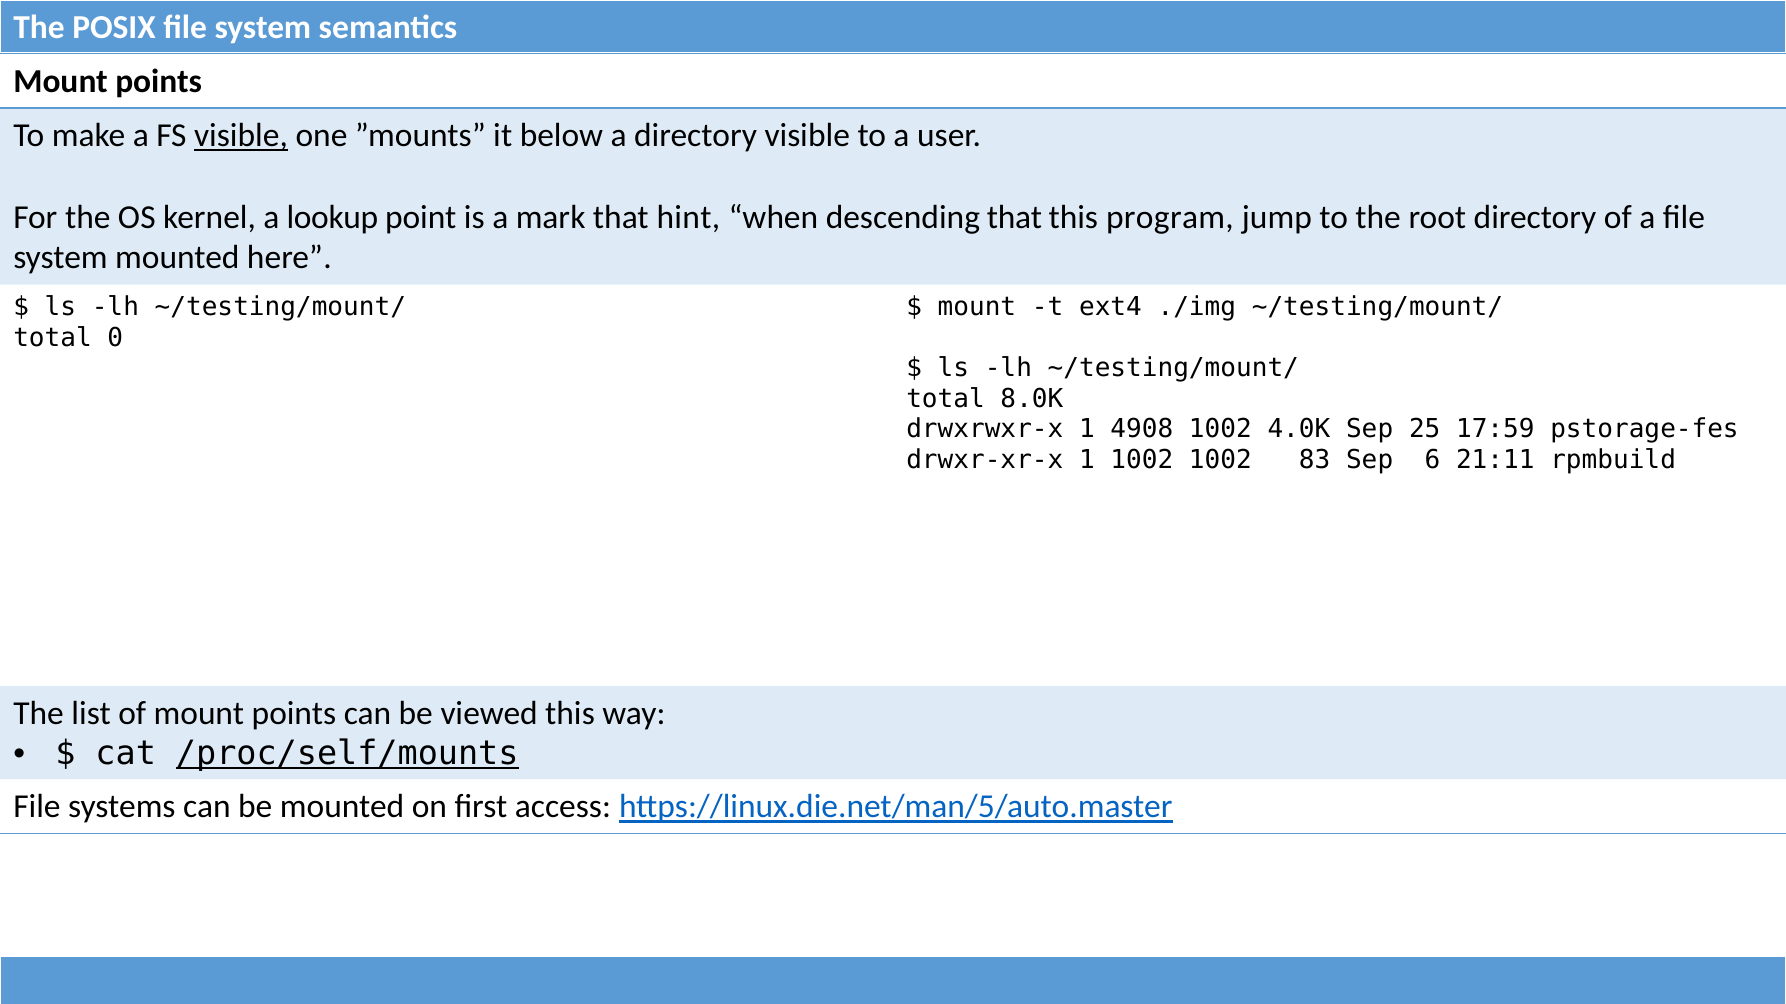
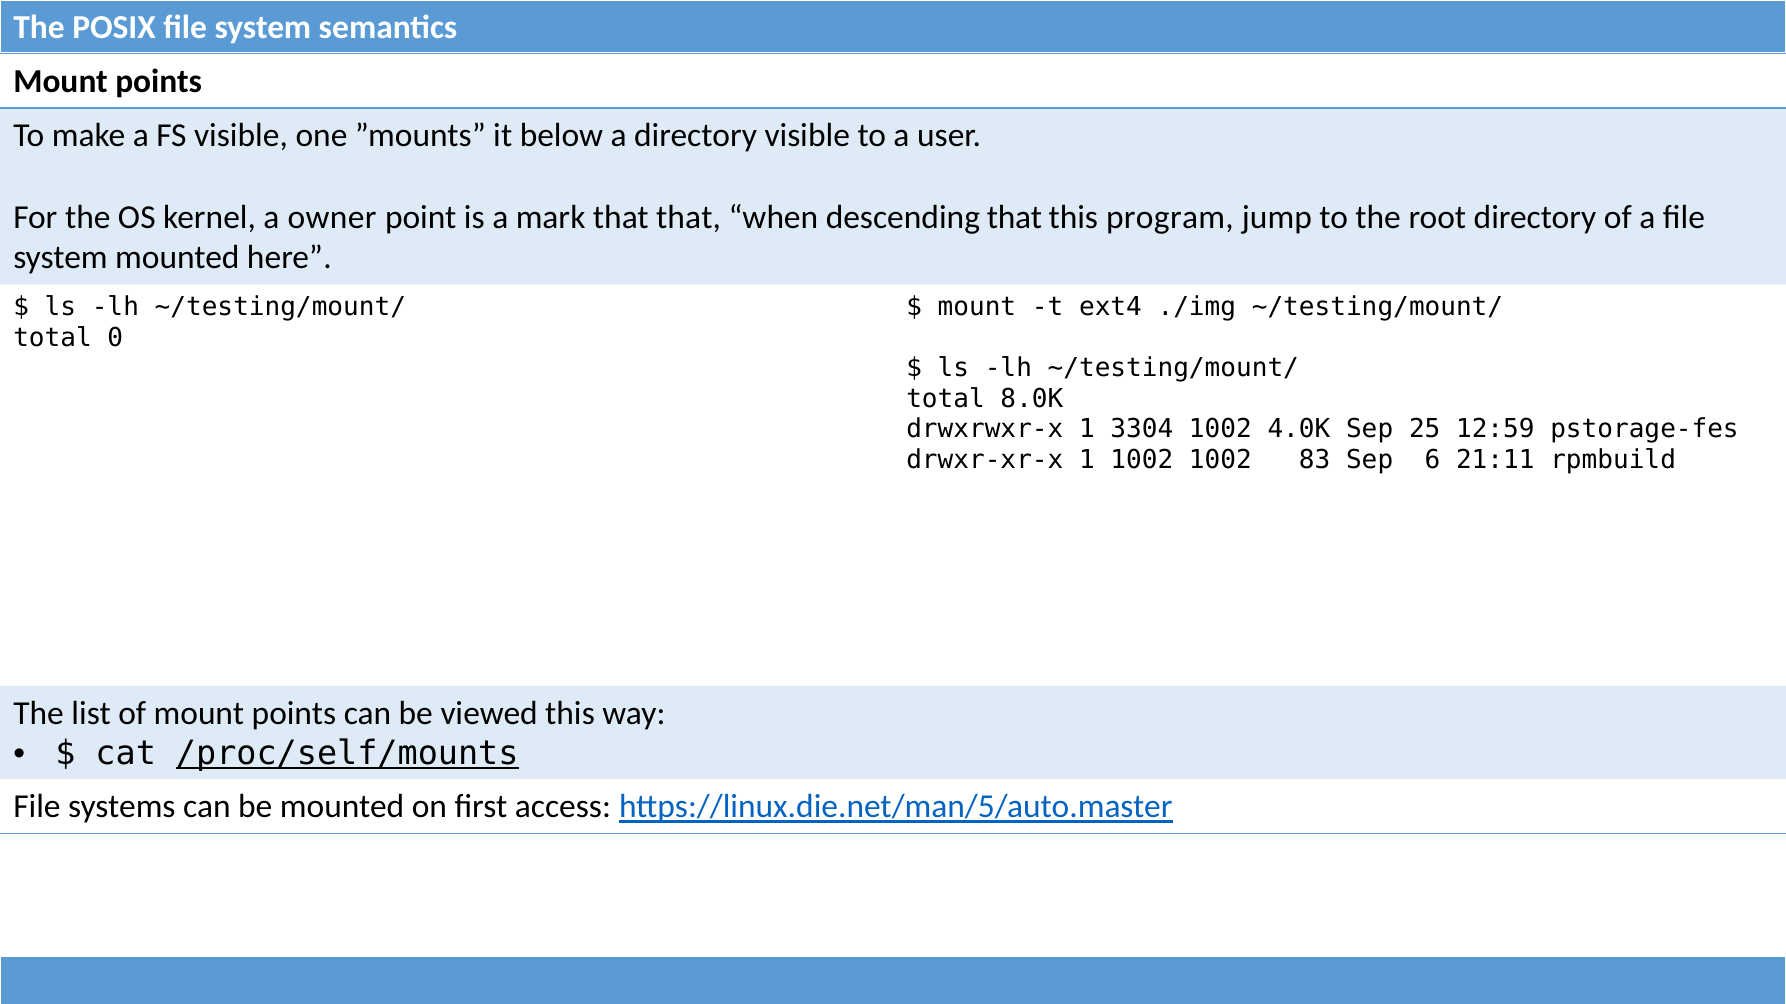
visible at (241, 135) underline: present -> none
lookup: lookup -> owner
that hint: hint -> that
4908: 4908 -> 3304
17:59: 17:59 -> 12:59
